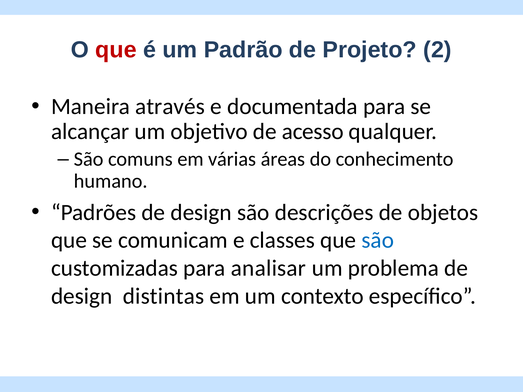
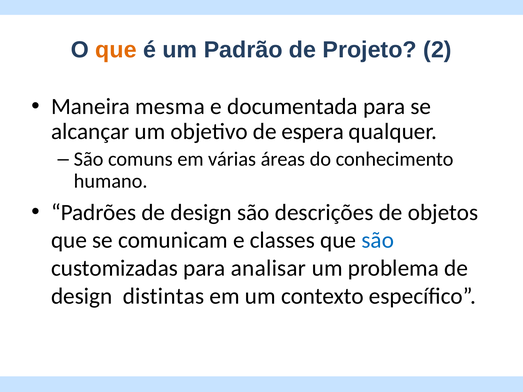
que at (116, 50) colour: red -> orange
através: através -> mesma
acesso: acesso -> espera
